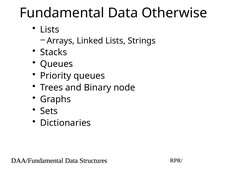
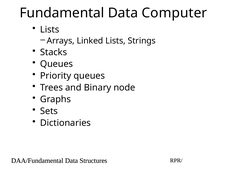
Otherwise: Otherwise -> Computer
